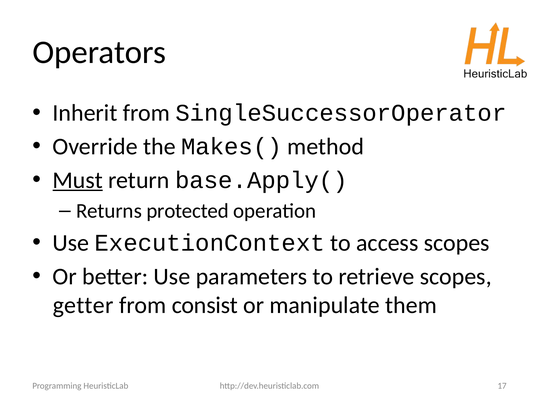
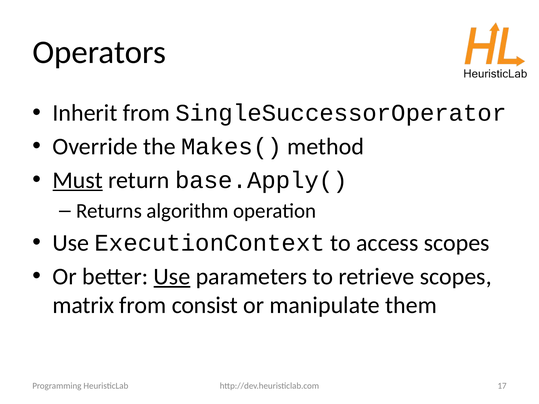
protected: protected -> algorithm
Use at (172, 277) underline: none -> present
getter: getter -> matrix
